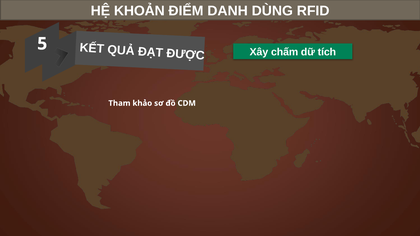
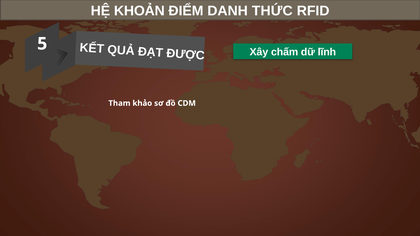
DÙNG: DÙNG -> THỨC
tích: tích -> lĩnh
